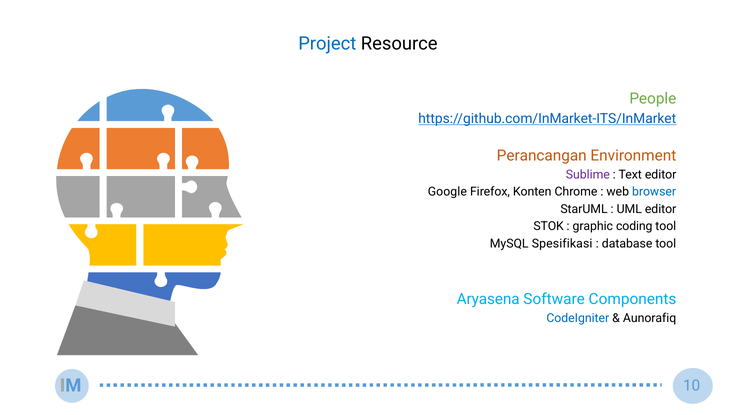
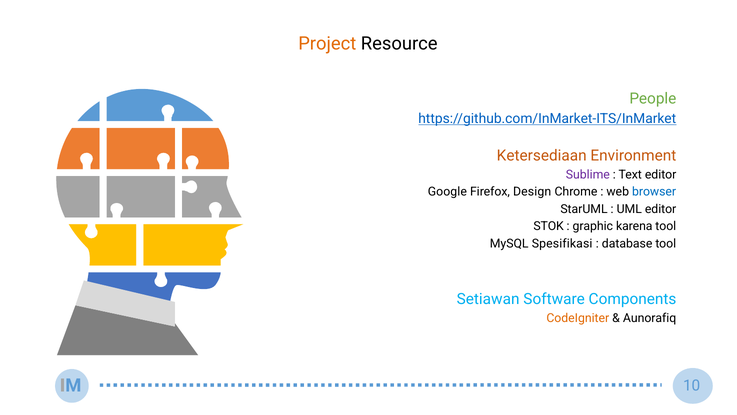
Project colour: blue -> orange
Perancangan: Perancangan -> Ketersediaan
Konten: Konten -> Design
coding: coding -> karena
Aryasena: Aryasena -> Setiawan
CodeIgniter colour: blue -> orange
